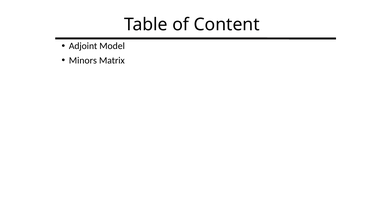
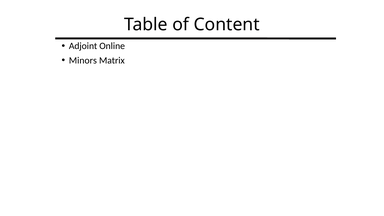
Model: Model -> Online
